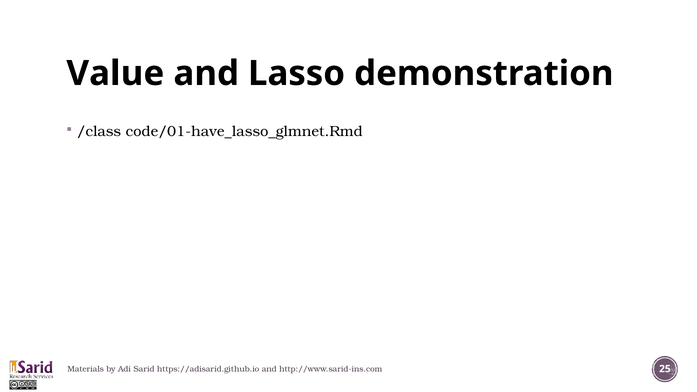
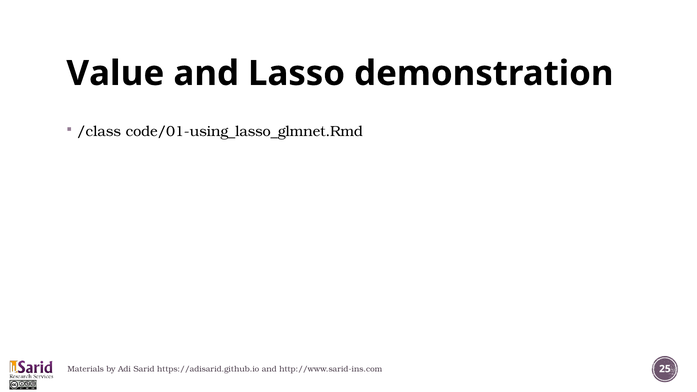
code/01-have_lasso_glmnet.Rmd: code/01-have_lasso_glmnet.Rmd -> code/01-using_lasso_glmnet.Rmd
